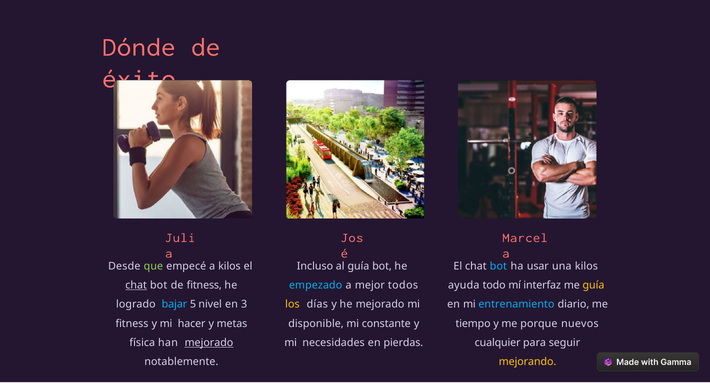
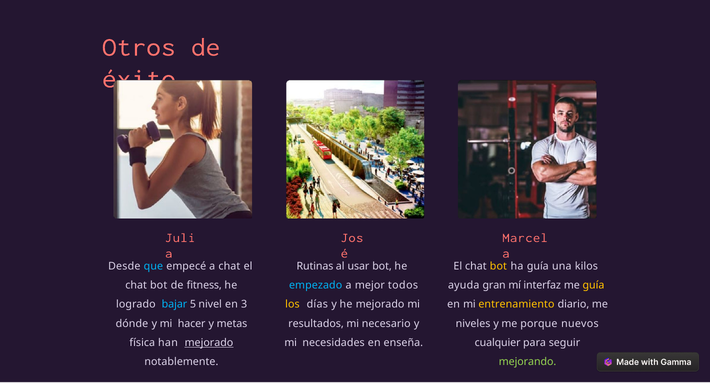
Dónde: Dónde -> Otros
que colour: light green -> light blue
a kilos: kilos -> chat
Incluso: Incluso -> Rutinas
al guía: guía -> usar
bot at (498, 266) colour: light blue -> yellow
ha usar: usar -> guía
chat at (136, 285) underline: present -> none
todo: todo -> gran
entrenamiento colour: light blue -> yellow
fitness at (132, 324): fitness -> dónde
disponible: disponible -> resultados
constante: constante -> necesario
tiempo: tiempo -> niveles
pierdas: pierdas -> enseña
mejorando colour: yellow -> light green
